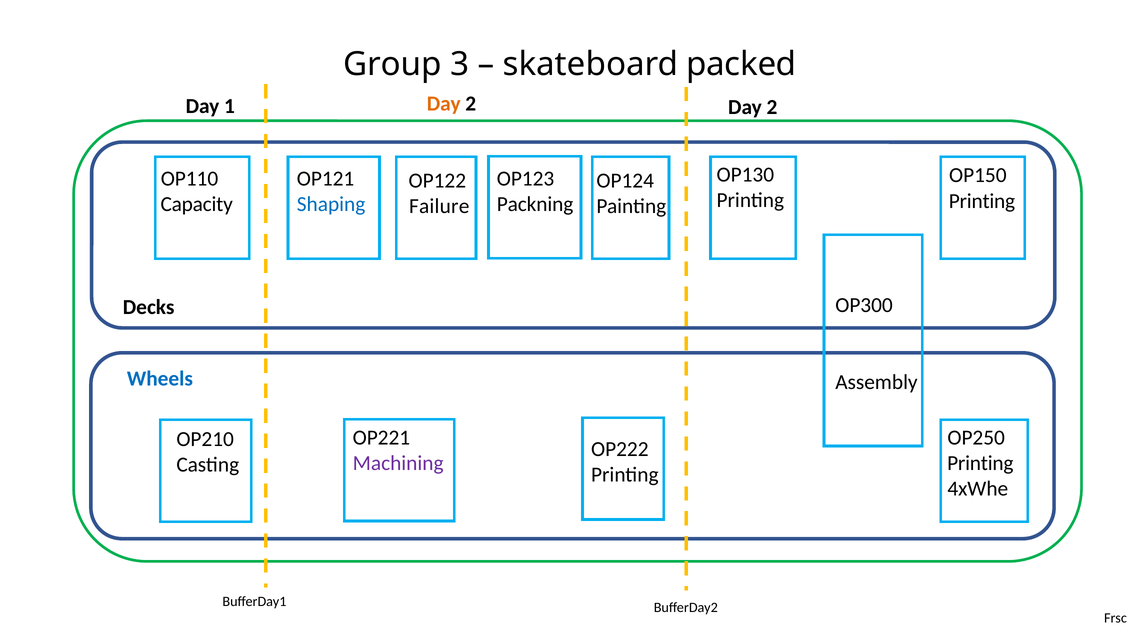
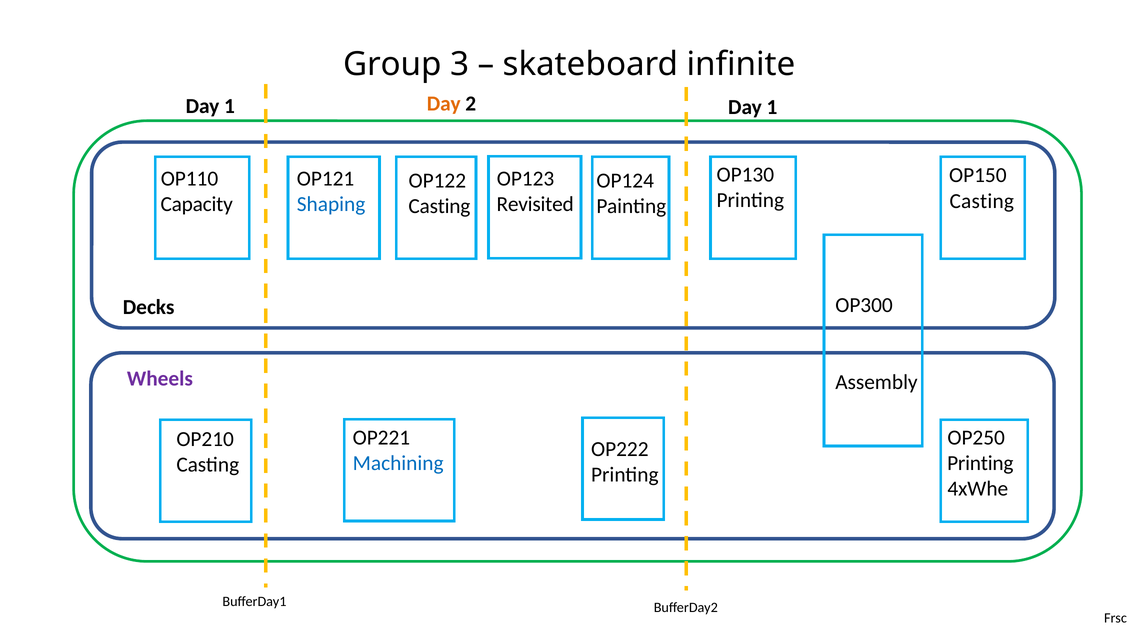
packed: packed -> infinite
2 Day 2: 2 -> 1
Printing at (982, 201): Printing -> Casting
Packning: Packning -> Revisited
Failure at (439, 206): Failure -> Casting
Wheels colour: blue -> purple
Machining colour: purple -> blue
